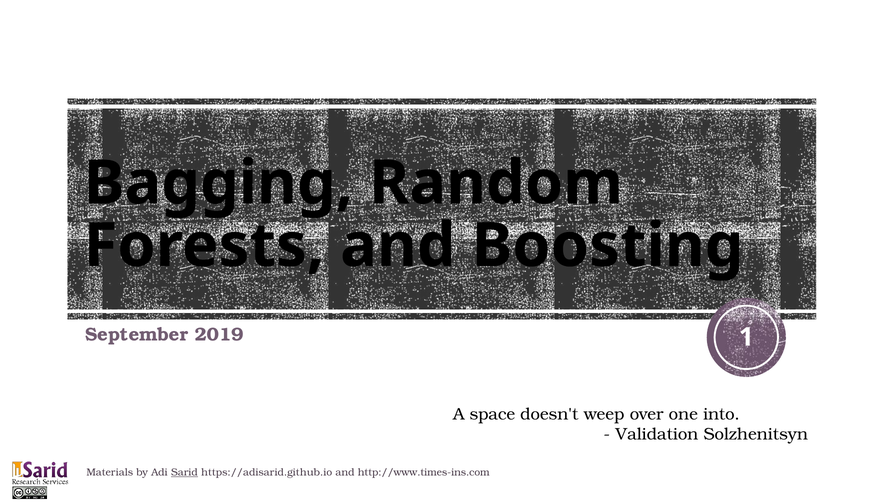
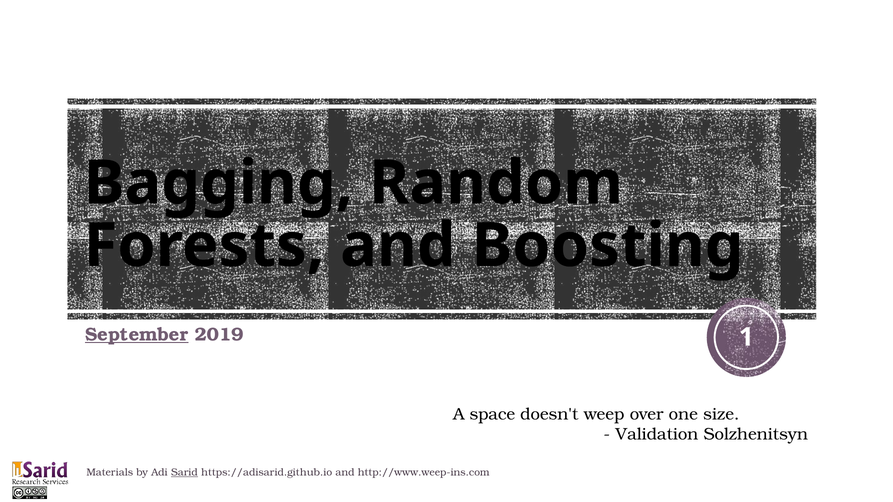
September underline: none -> present
into: into -> size
http://www.times-ins.com: http://www.times-ins.com -> http://www.weep-ins.com
